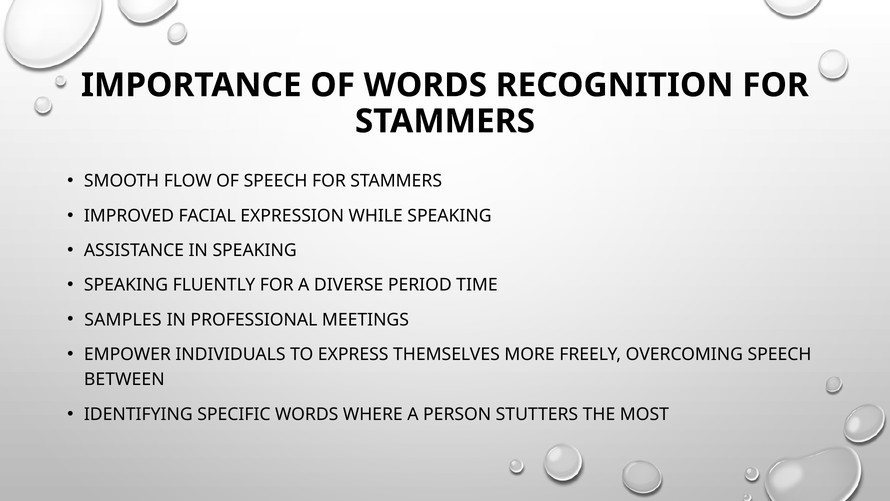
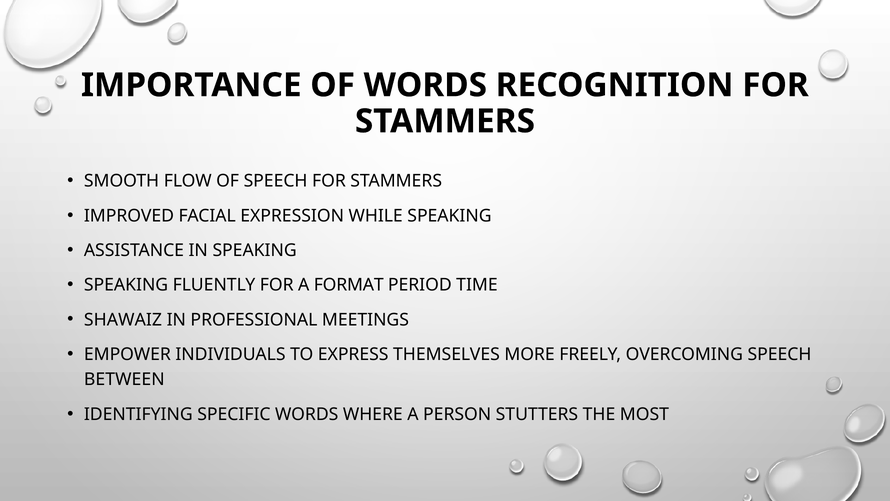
DIVERSE: DIVERSE -> FORMAT
SAMPLES: SAMPLES -> SHAWAIZ
